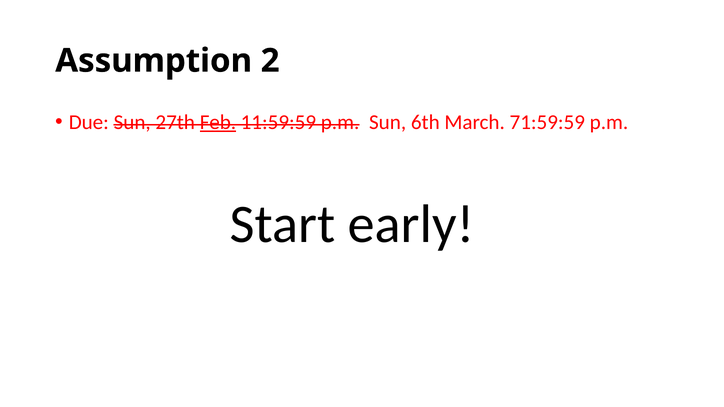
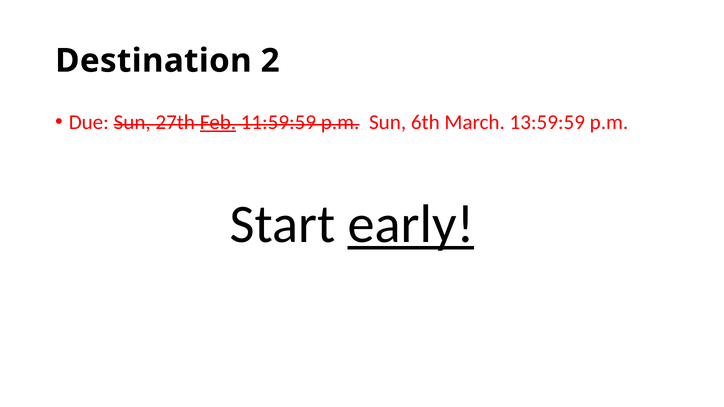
Assumption: Assumption -> Destination
71:59:59: 71:59:59 -> 13:59:59
early underline: none -> present
